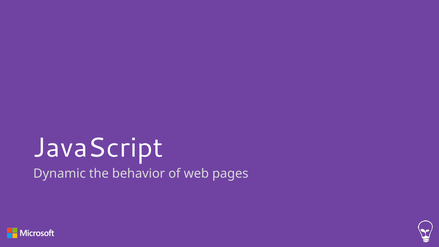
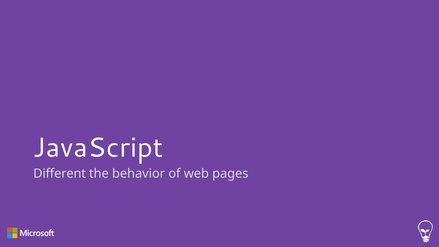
Dynamic: Dynamic -> Different
